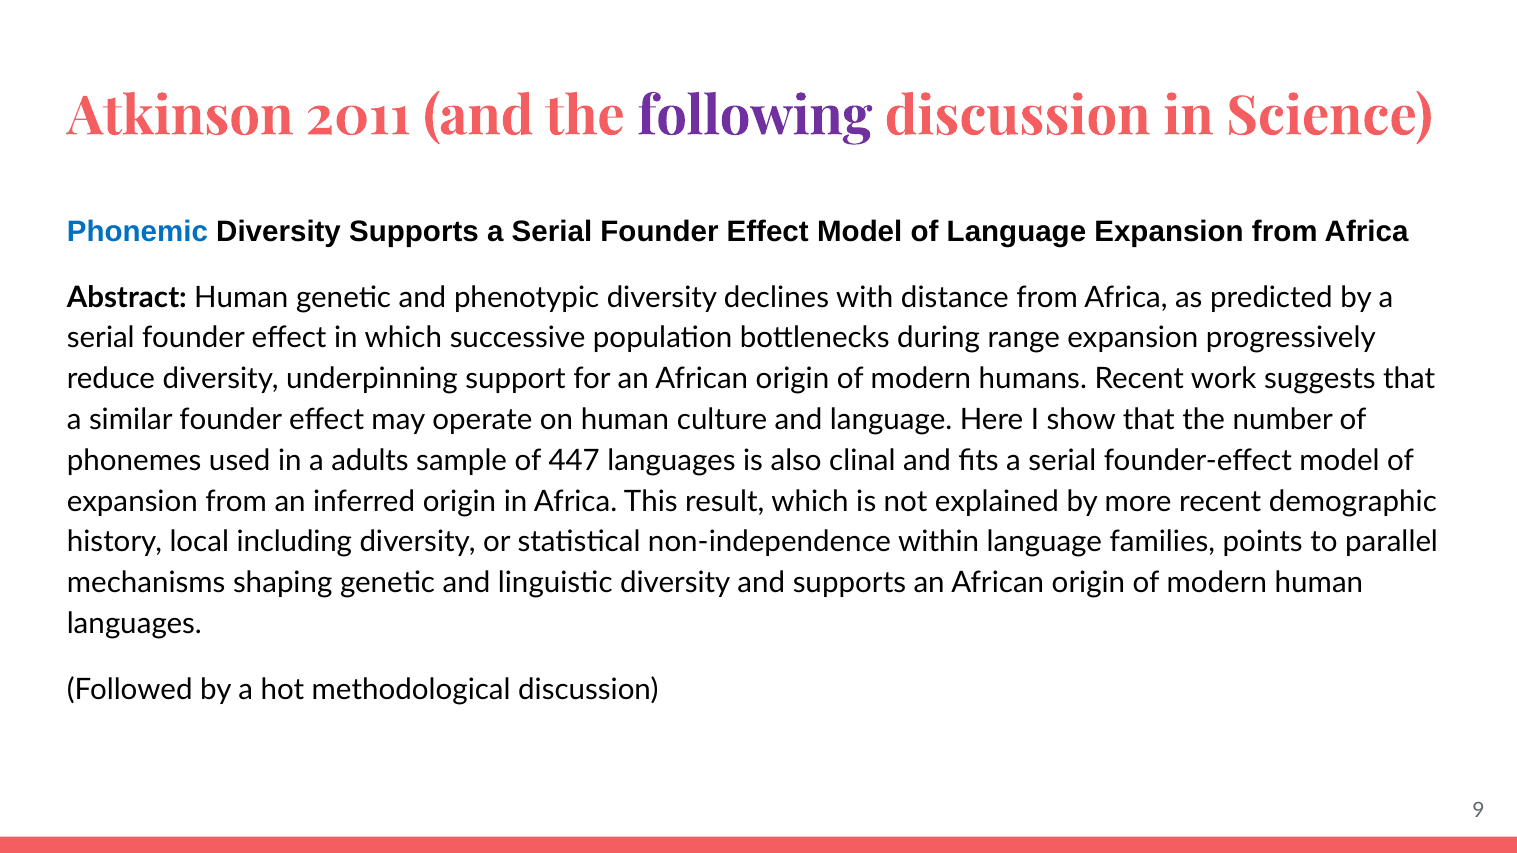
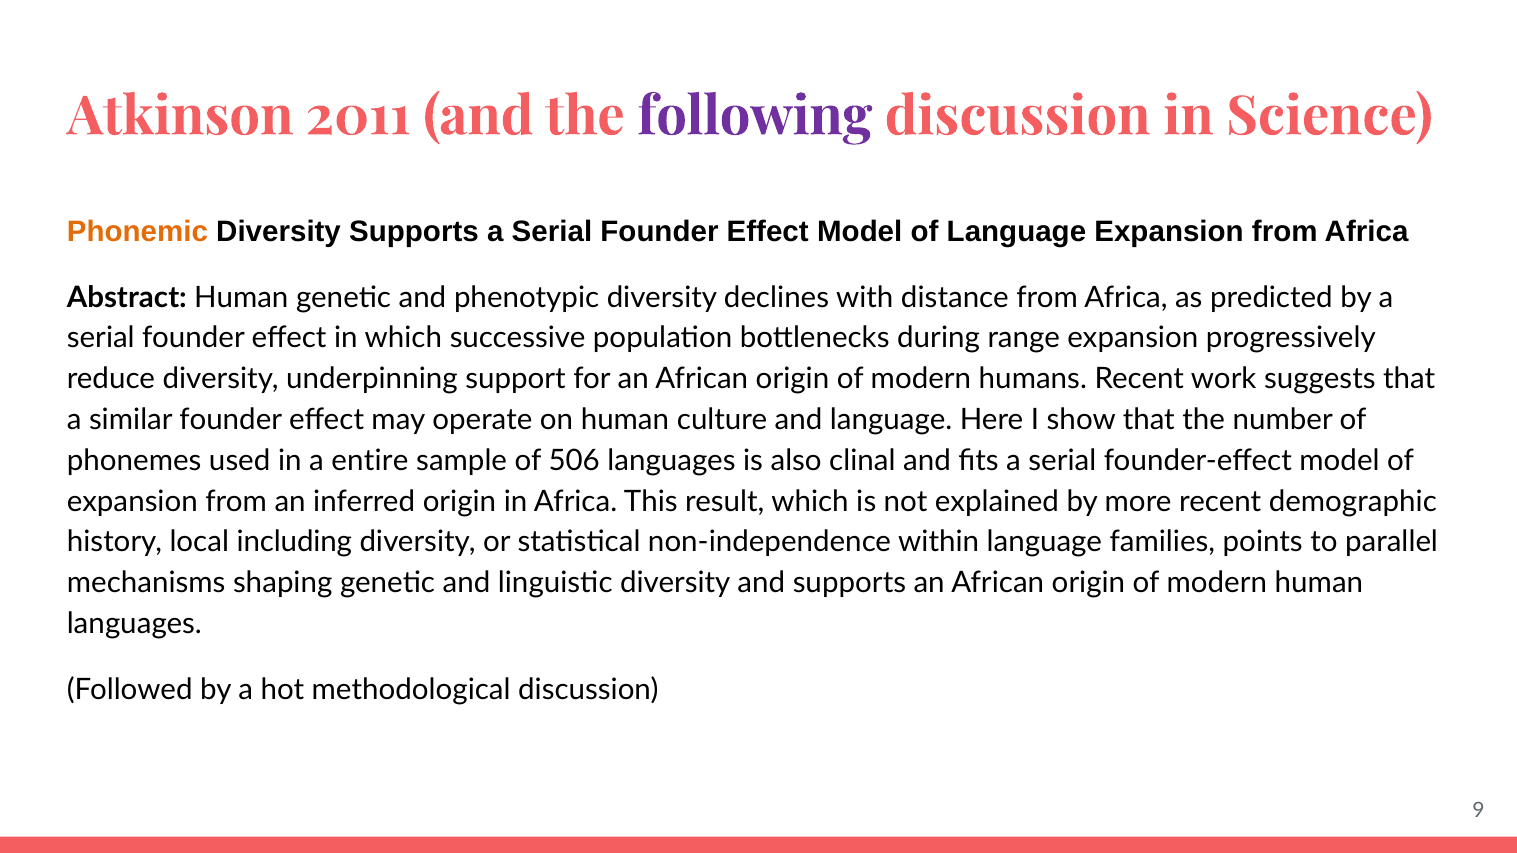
Phonemic colour: blue -> orange
adults: adults -> entire
447: 447 -> 506
